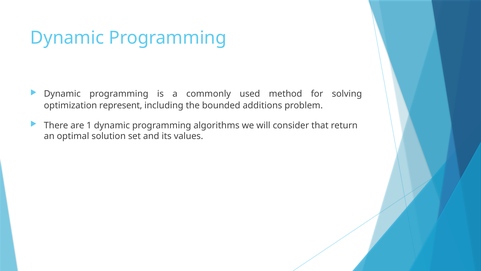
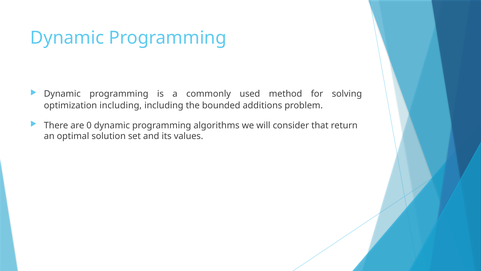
optimization represent: represent -> including
1: 1 -> 0
